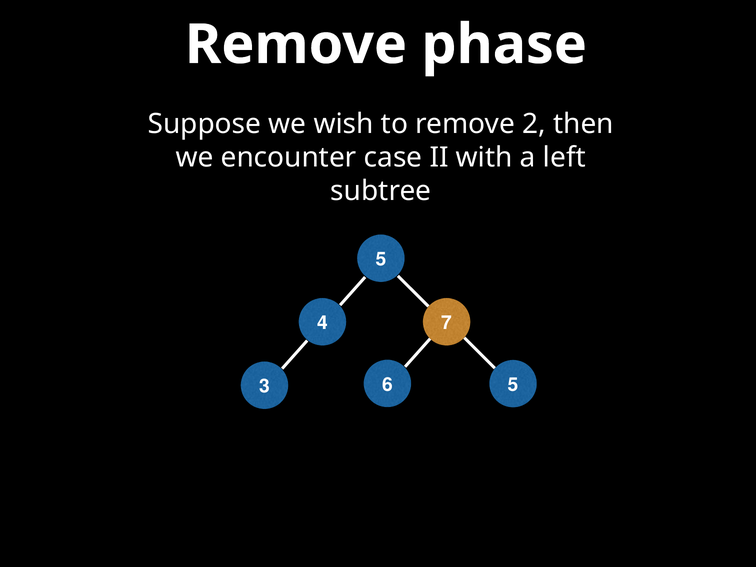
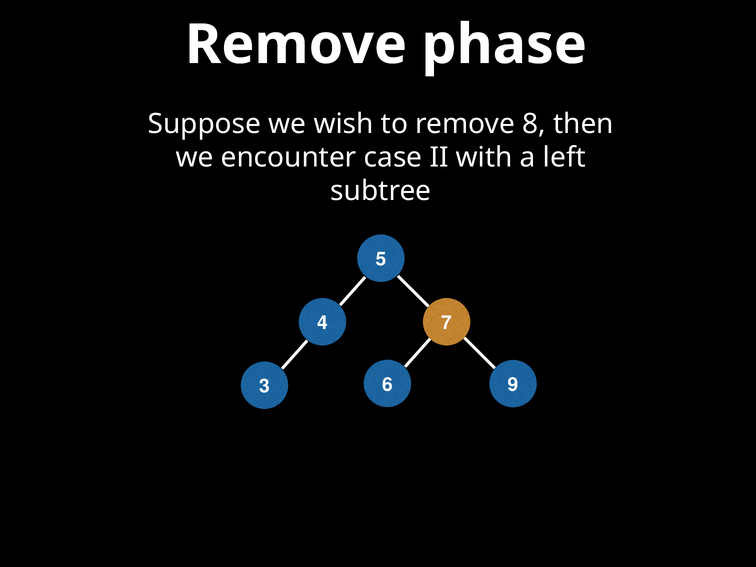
2: 2 -> 8
5 at (513, 385): 5 -> 9
